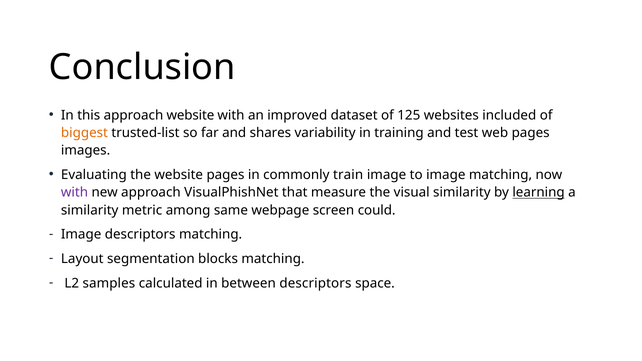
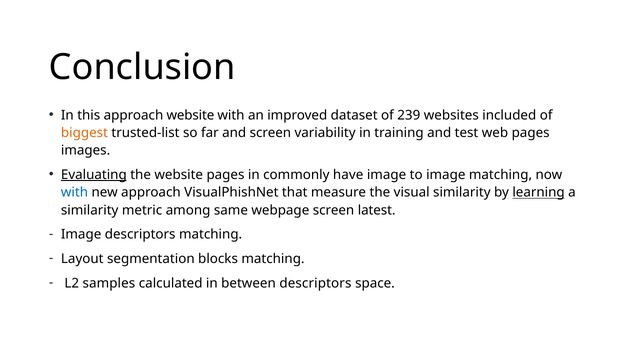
125: 125 -> 239
and shares: shares -> screen
Evaluating underline: none -> present
train: train -> have
with at (75, 193) colour: purple -> blue
could: could -> latest
